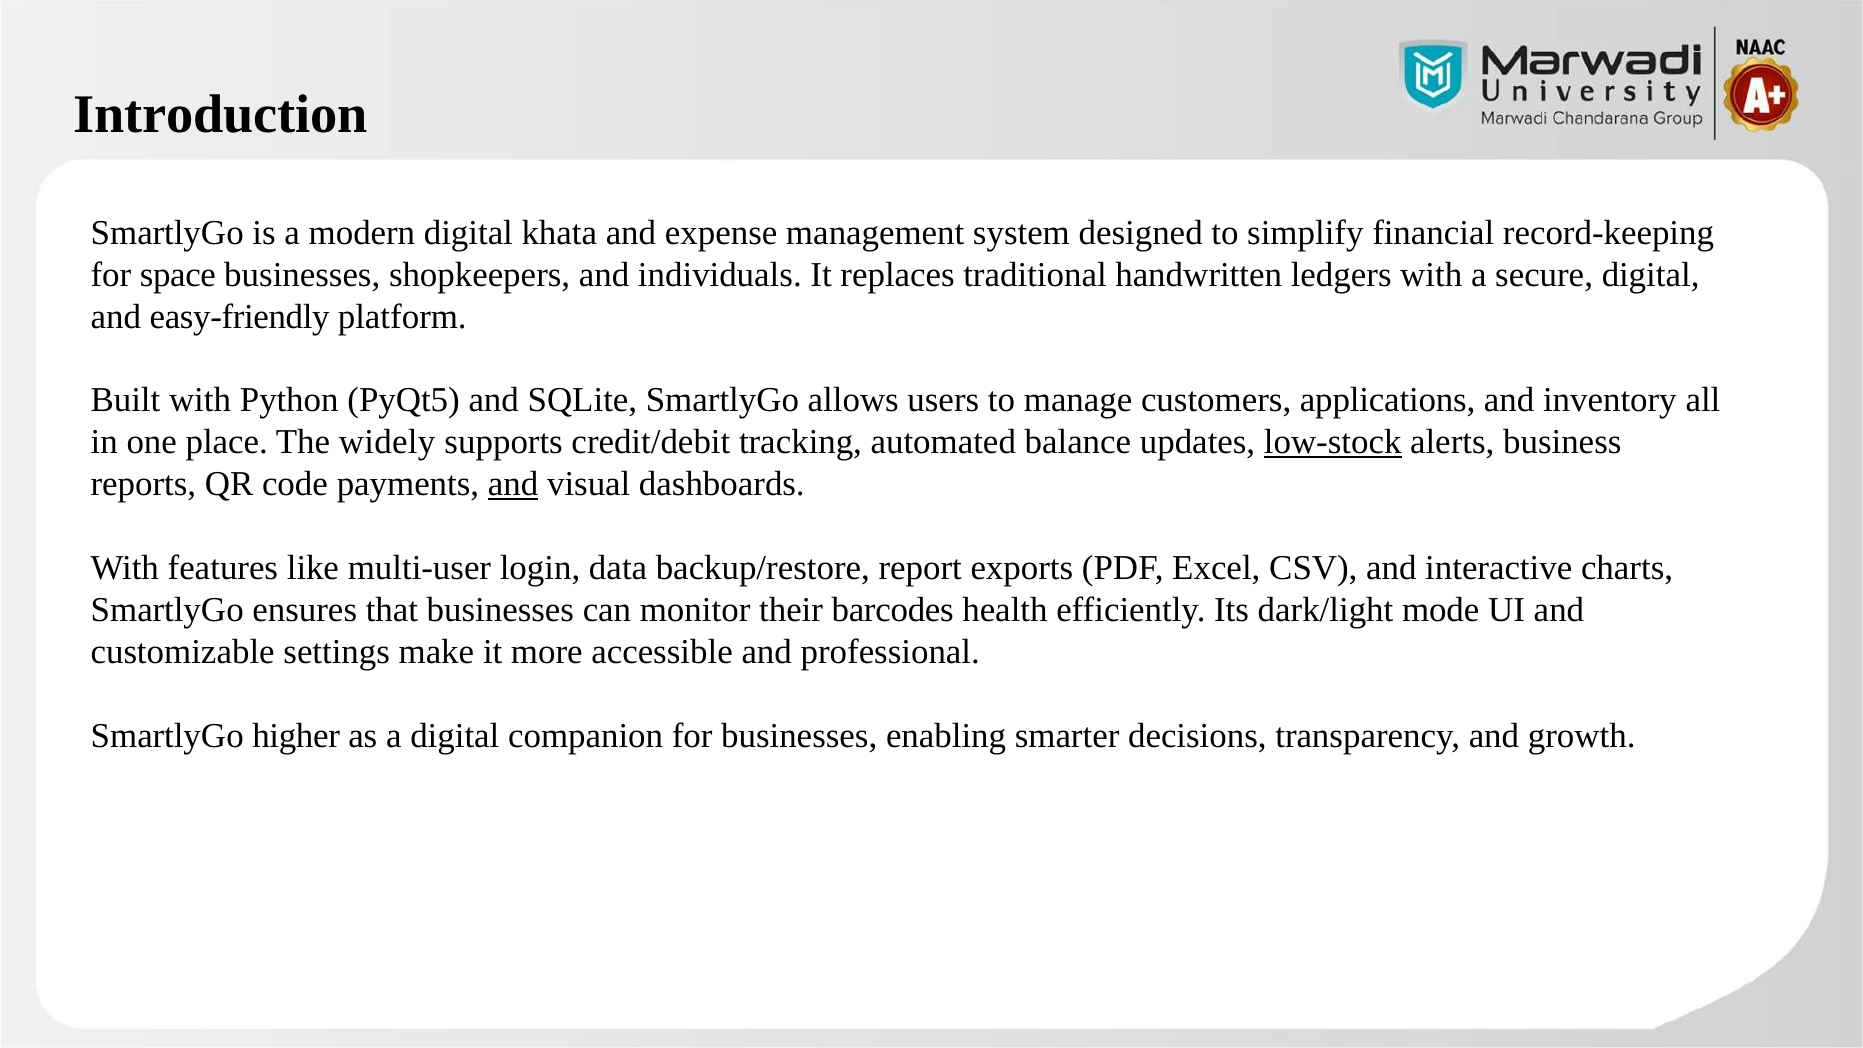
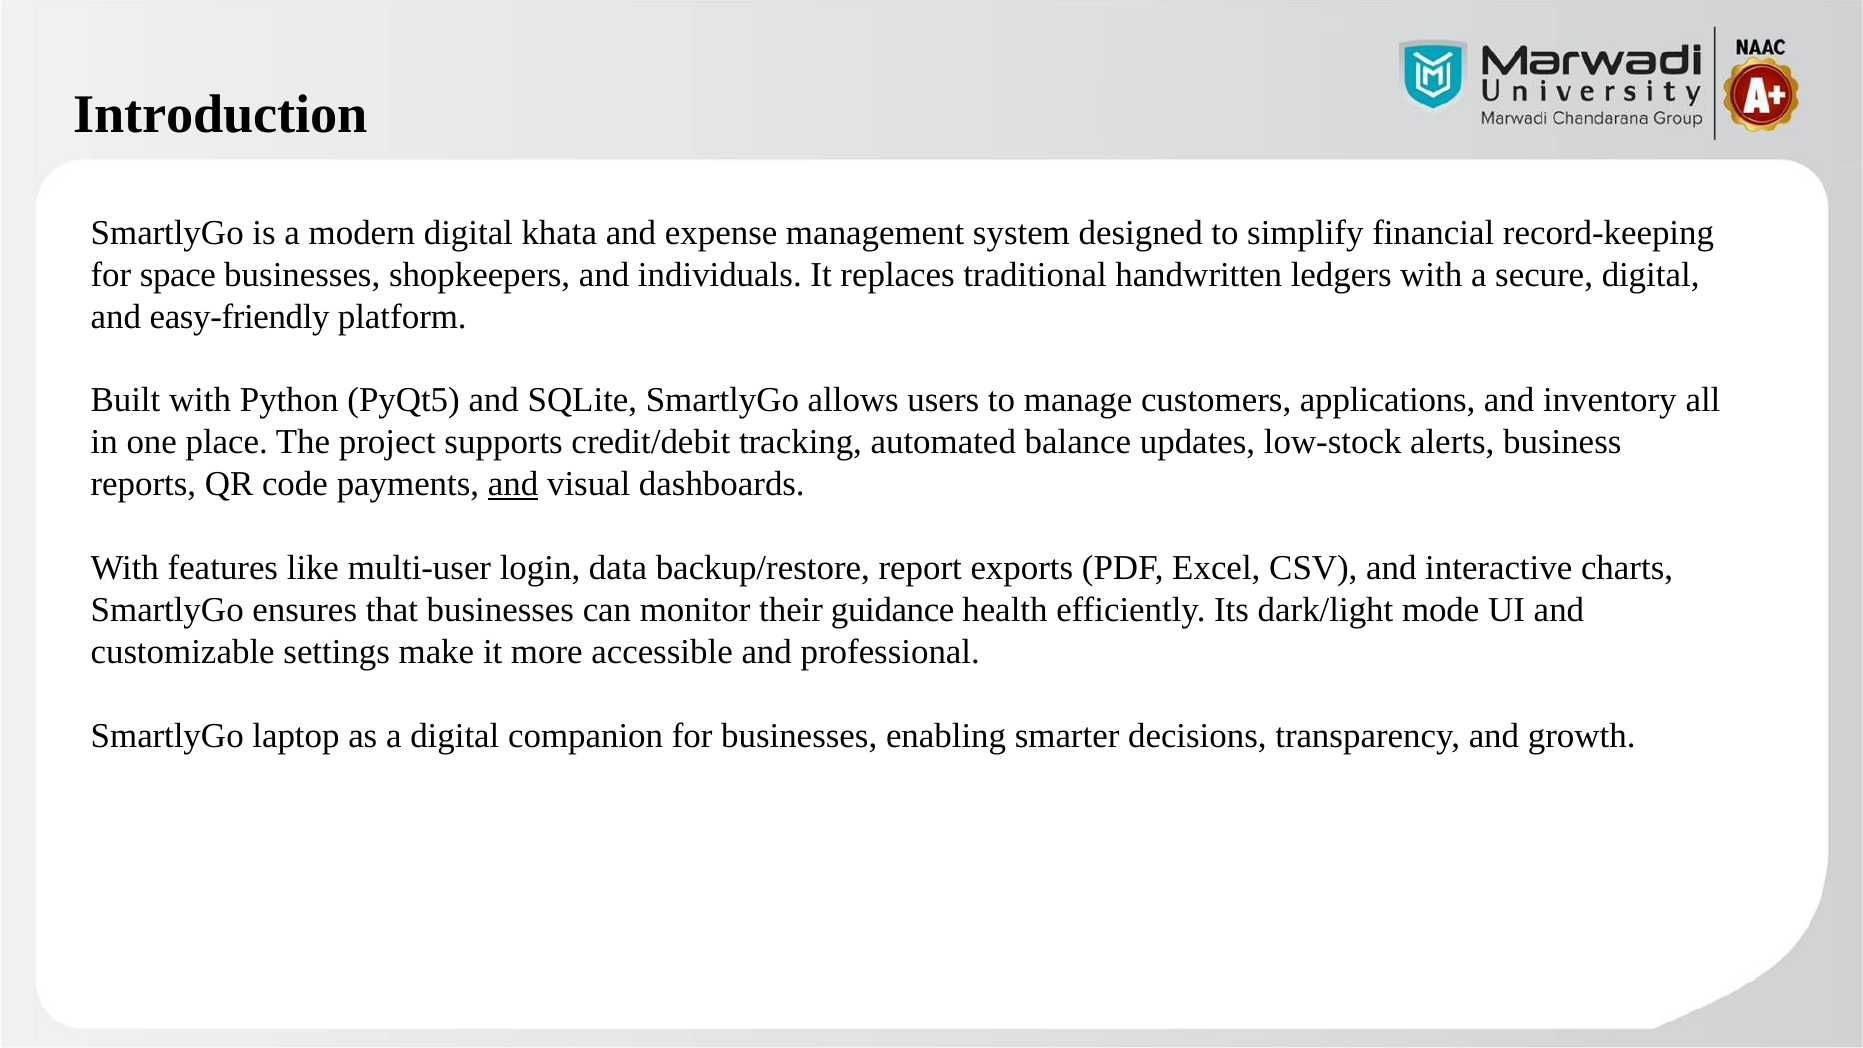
widely: widely -> project
low-stock underline: present -> none
barcodes: barcodes -> guidance
higher: higher -> laptop
